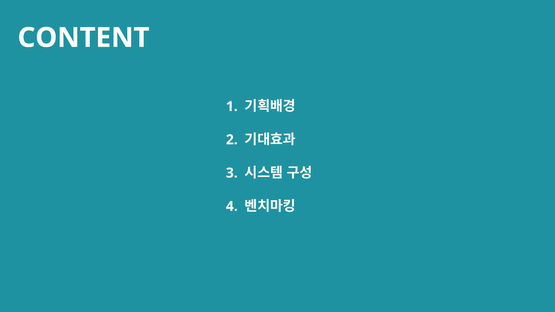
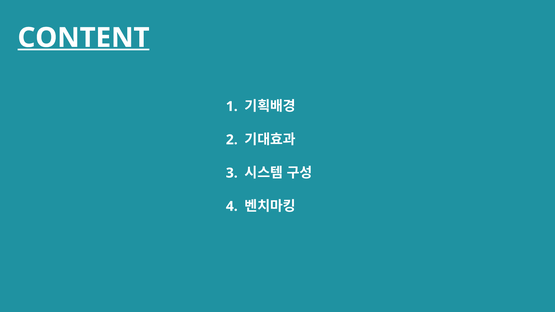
CONTENT underline: none -> present
